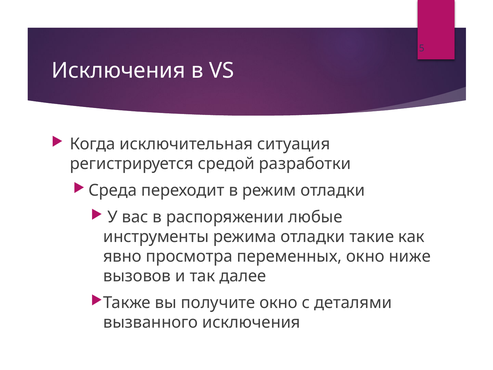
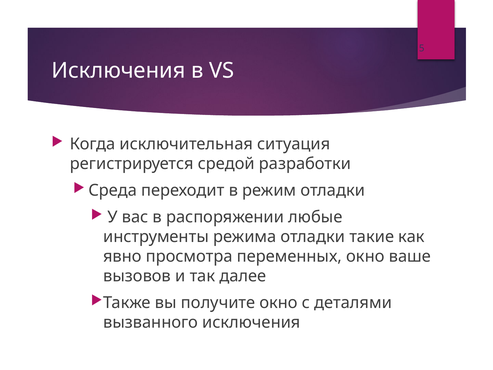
ниже: ниже -> ваше
